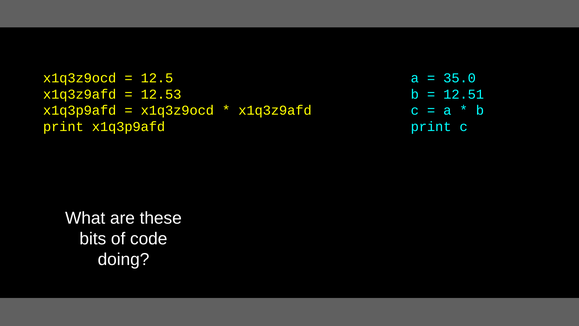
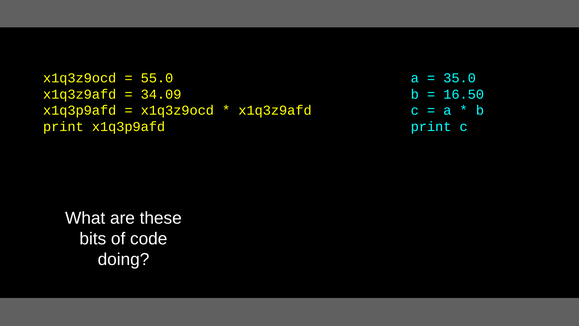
12.5: 12.5 -> 55.0
12.53: 12.53 -> 34.09
12.51: 12.51 -> 16.50
